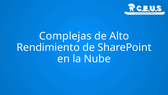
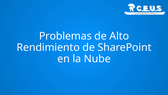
Complejas: Complejas -> Problemas
